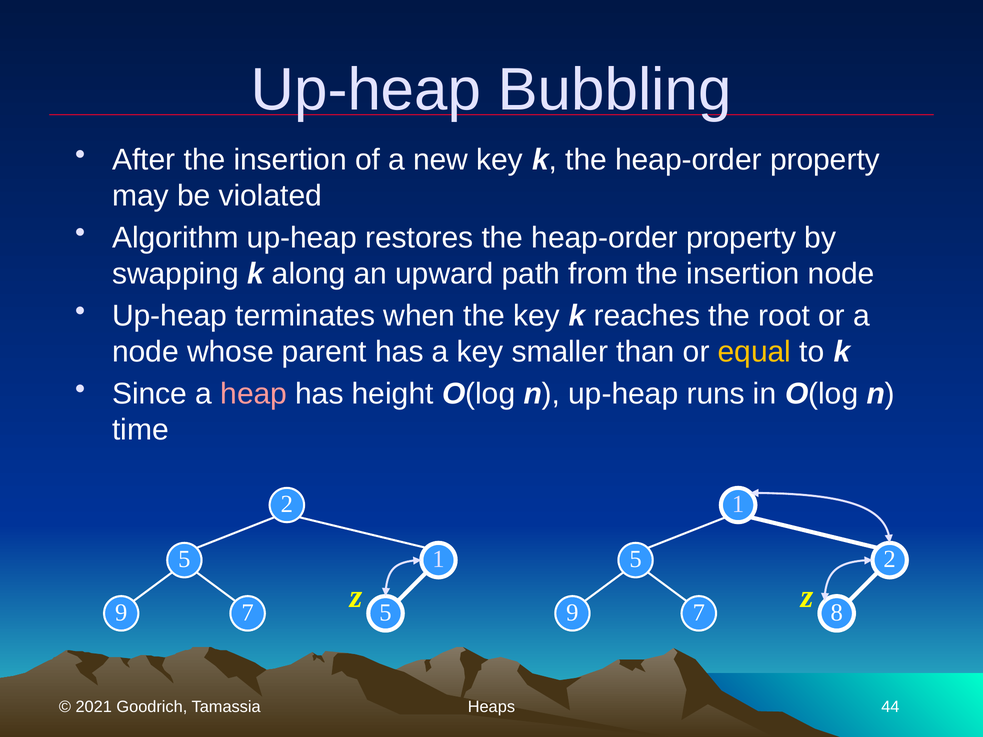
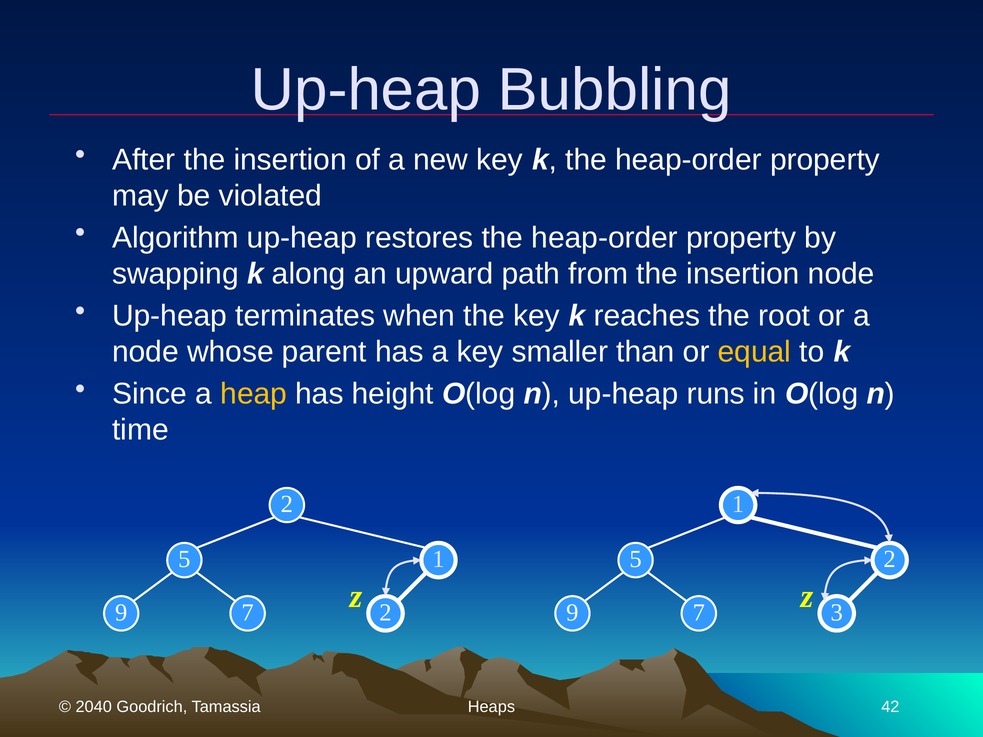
heap colour: pink -> yellow
9 5: 5 -> 2
8: 8 -> 3
2021: 2021 -> 2040
44: 44 -> 42
